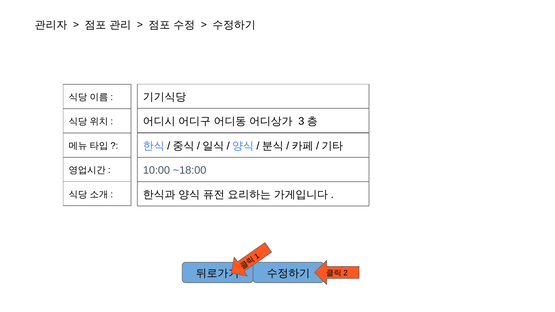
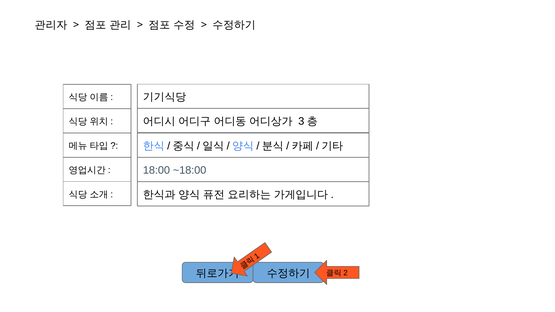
10:00: 10:00 -> 18:00
